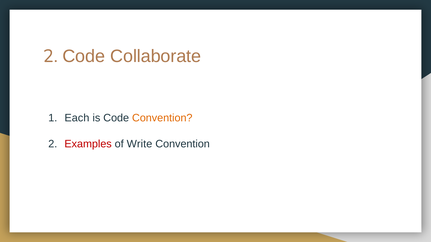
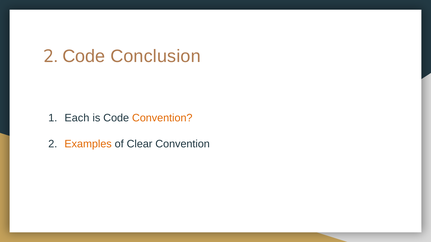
Collaborate: Collaborate -> Conclusion
Examples colour: red -> orange
Write: Write -> Clear
